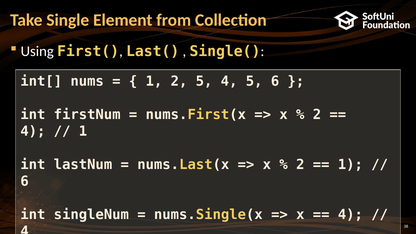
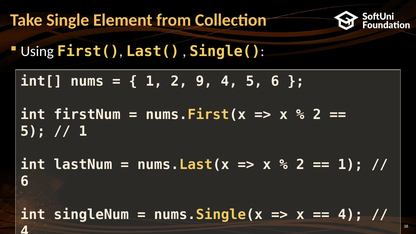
2 5: 5 -> 9
4 at (33, 131): 4 -> 5
